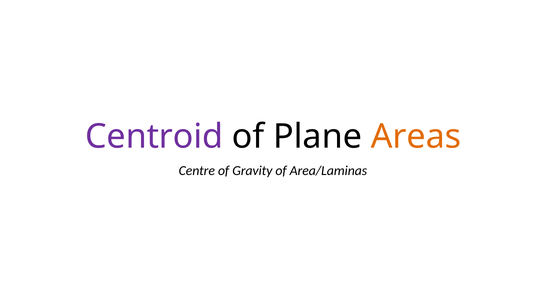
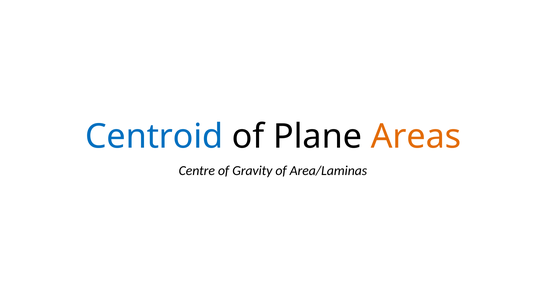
Centroid colour: purple -> blue
